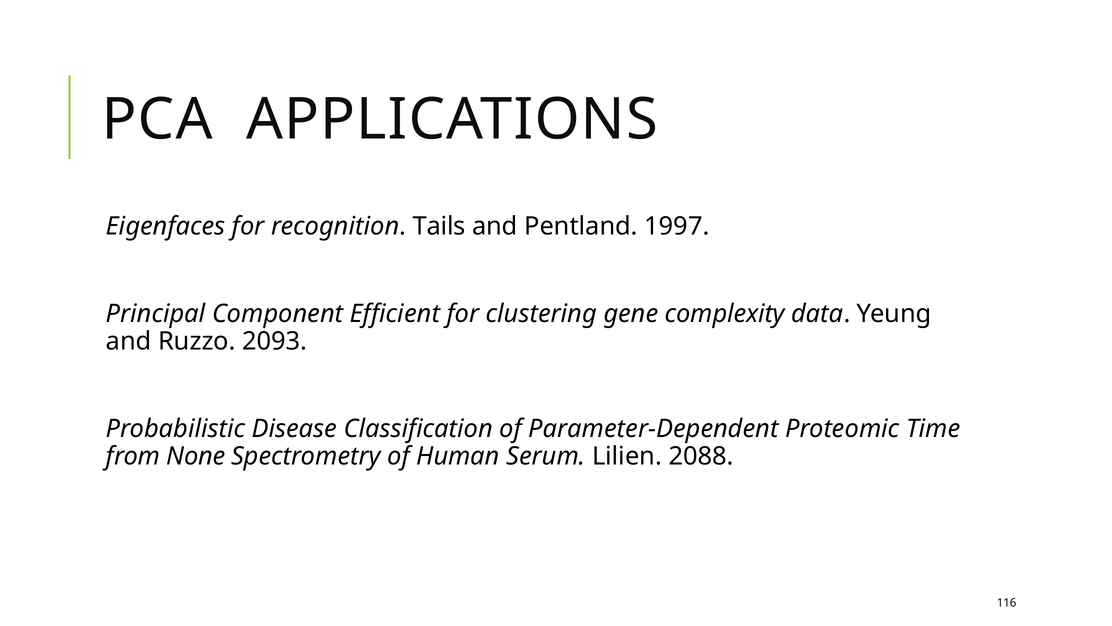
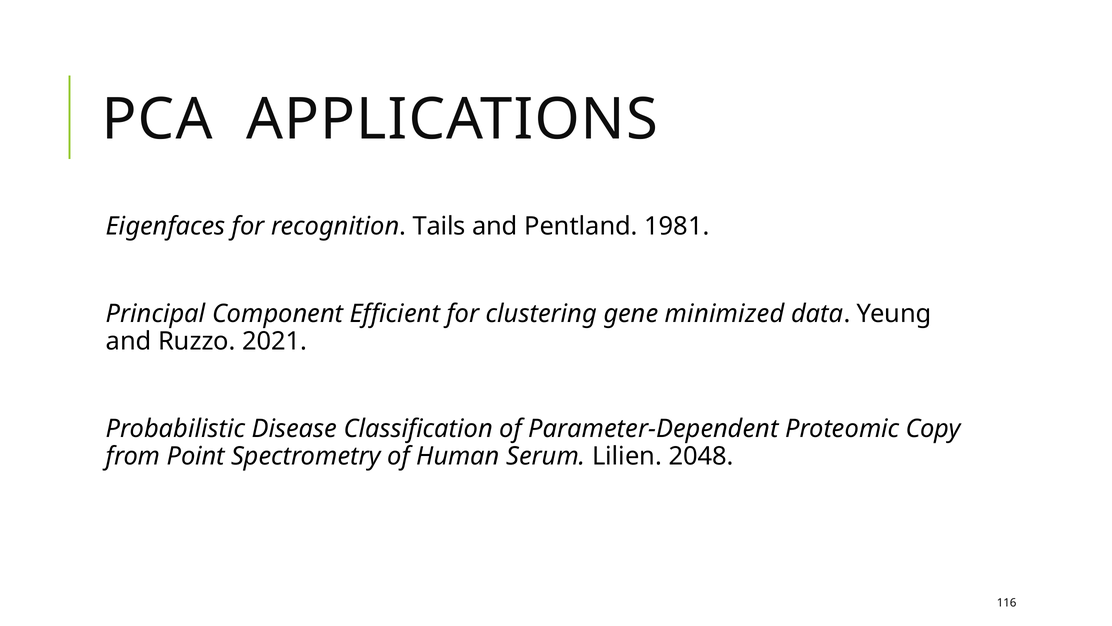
1997: 1997 -> 1981
complexity: complexity -> minimized
2093: 2093 -> 2021
Time: Time -> Copy
None: None -> Point
2088: 2088 -> 2048
